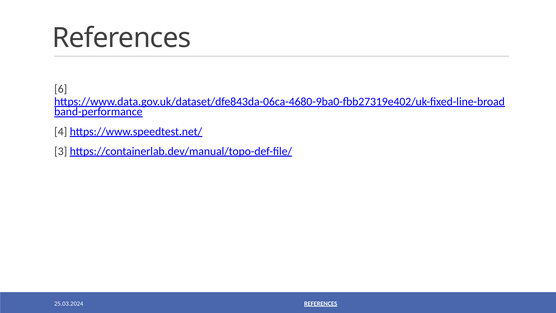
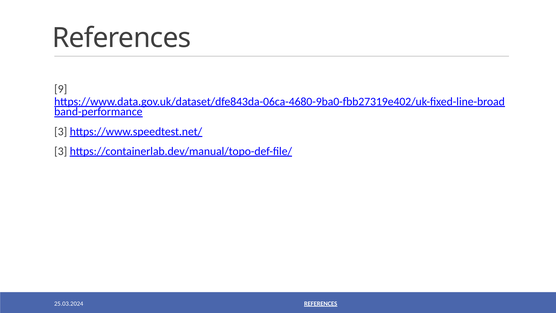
6: 6 -> 9
4 at (61, 131): 4 -> 3
